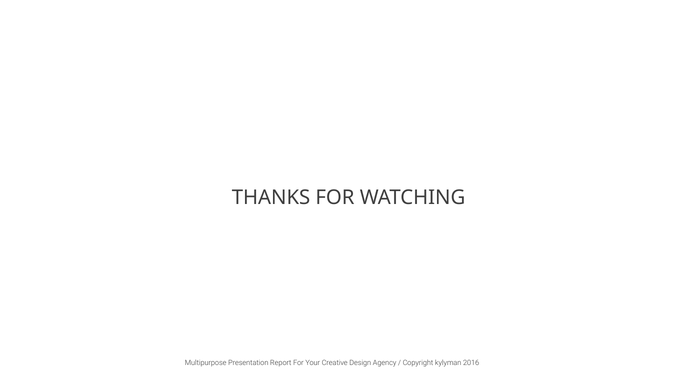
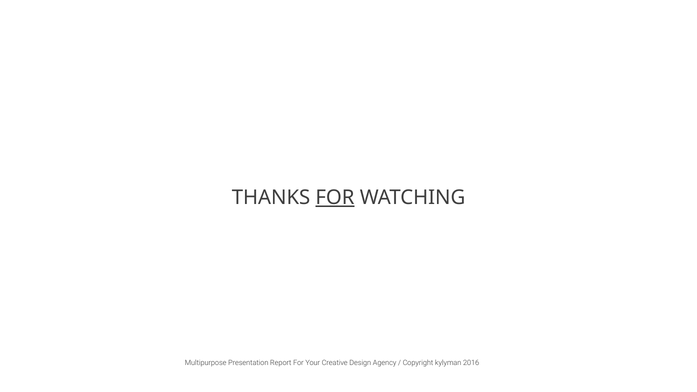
FOR at (335, 197) underline: none -> present
